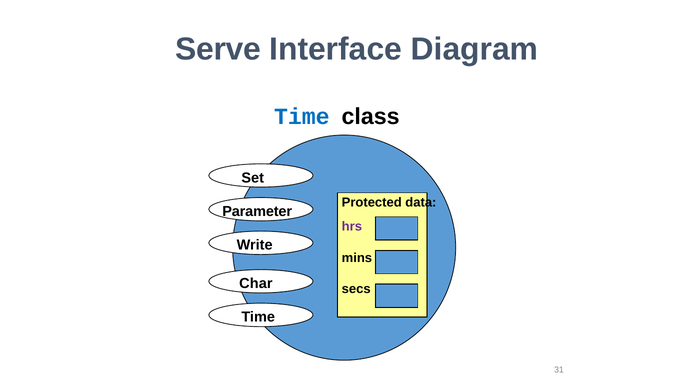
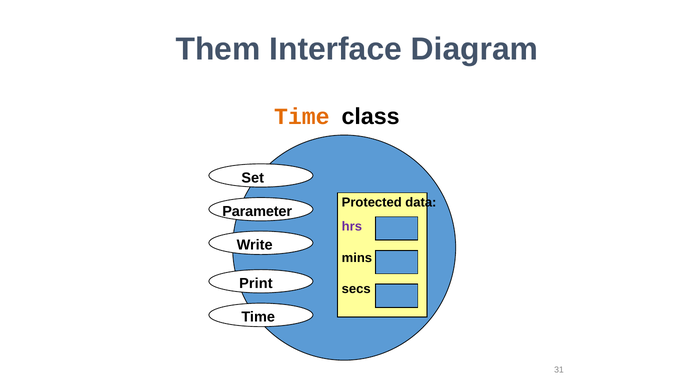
Serve: Serve -> Them
Time at (302, 116) colour: blue -> orange
Char: Char -> Print
